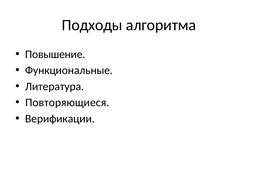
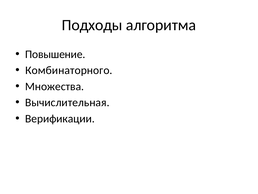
Функциональные: Функциональные -> Комбинаторного
Литература: Литература -> Множества
Повторяющиеся: Повторяющиеся -> Вычислительная
